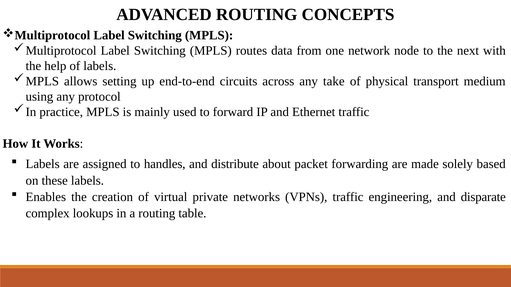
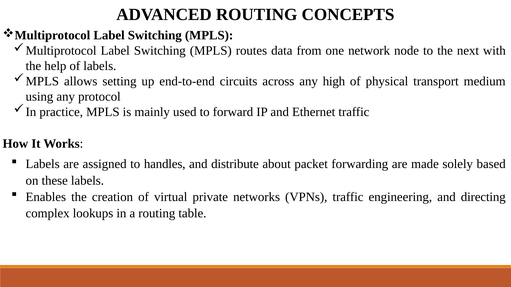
take: take -> high
disparate: disparate -> directing
